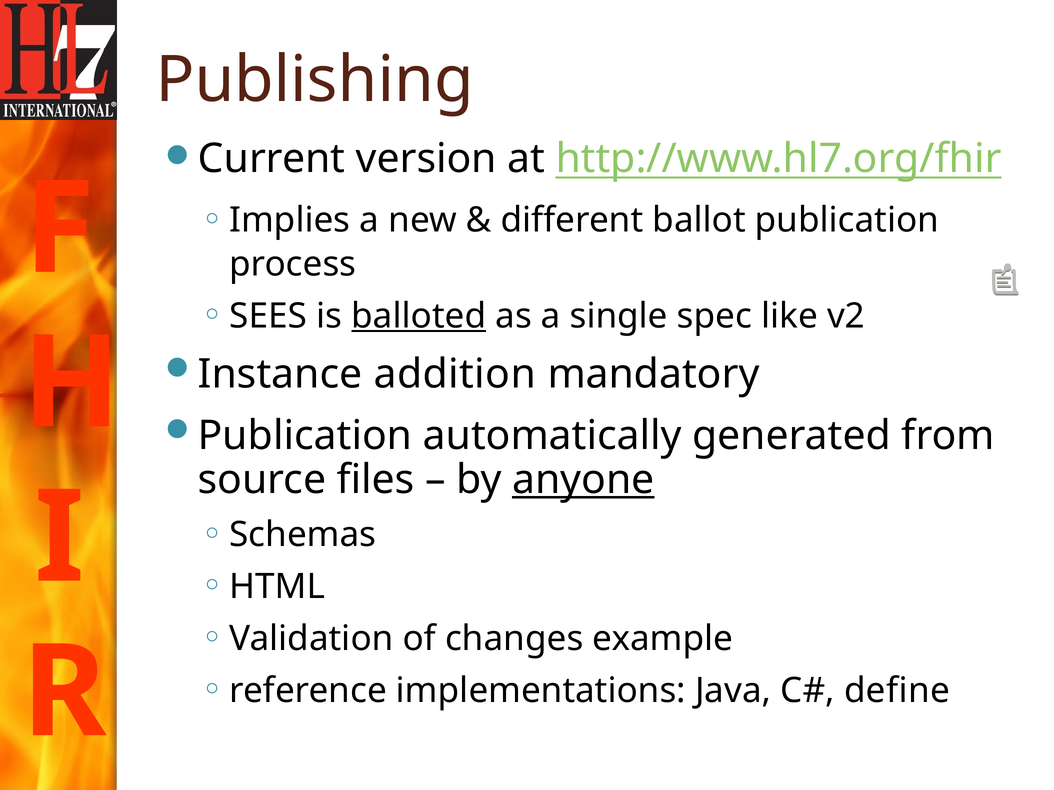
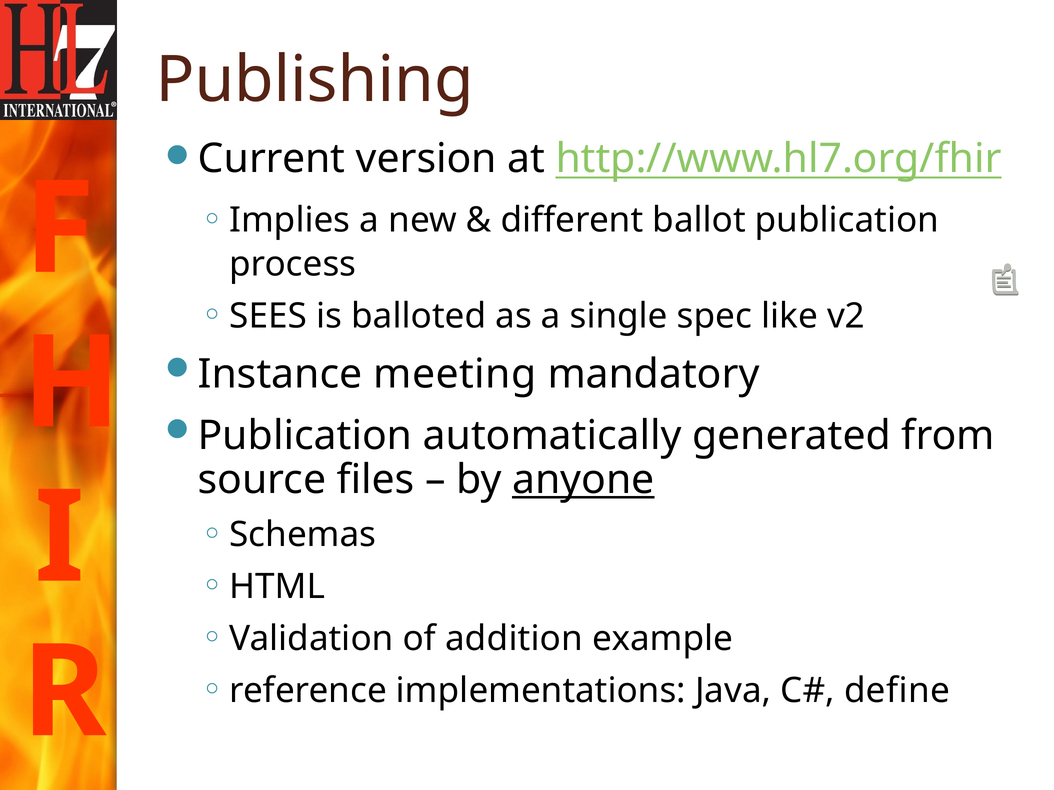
balloted underline: present -> none
addition: addition -> meeting
changes: changes -> addition
